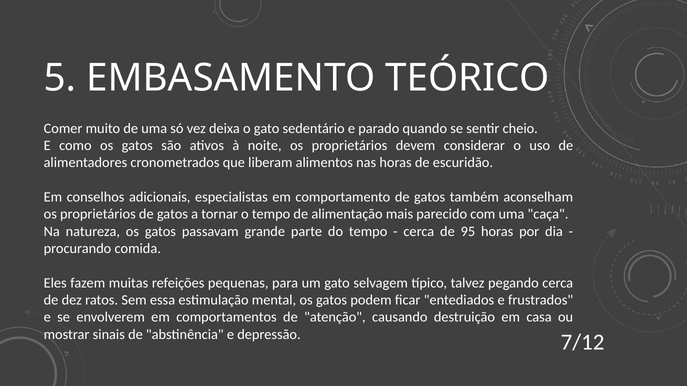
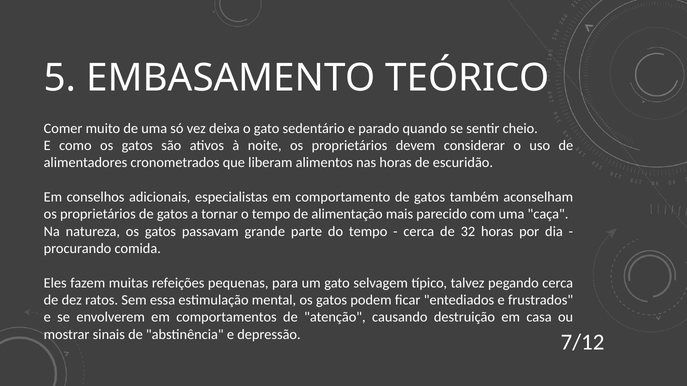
95: 95 -> 32
